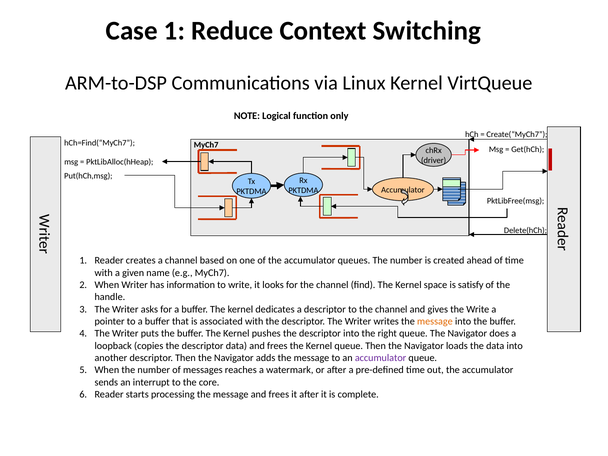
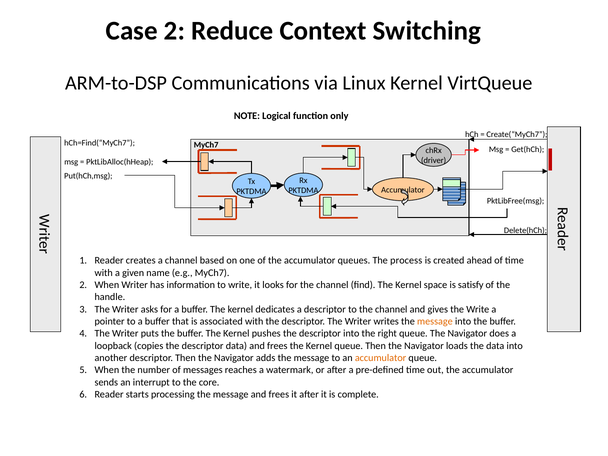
Case 1: 1 -> 2
queues The number: number -> process
accumulator at (381, 358) colour: purple -> orange
